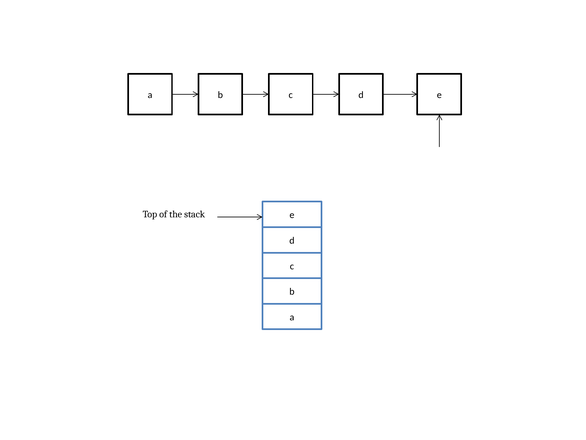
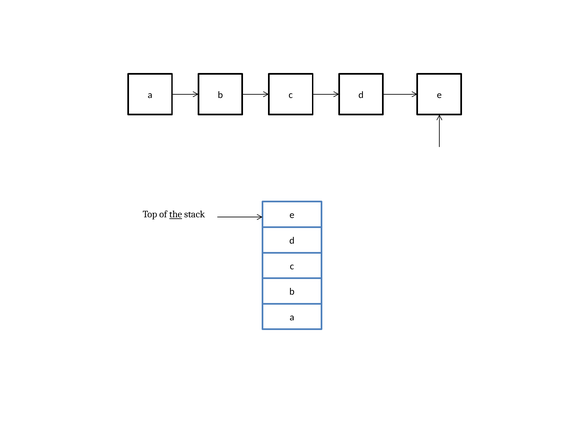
the underline: none -> present
